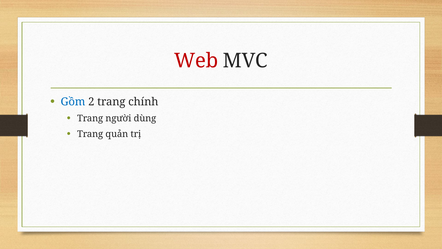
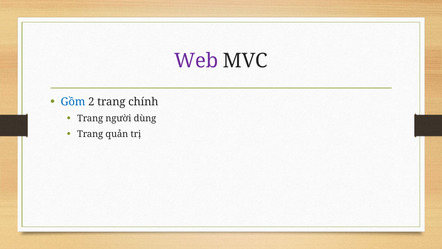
Web colour: red -> purple
